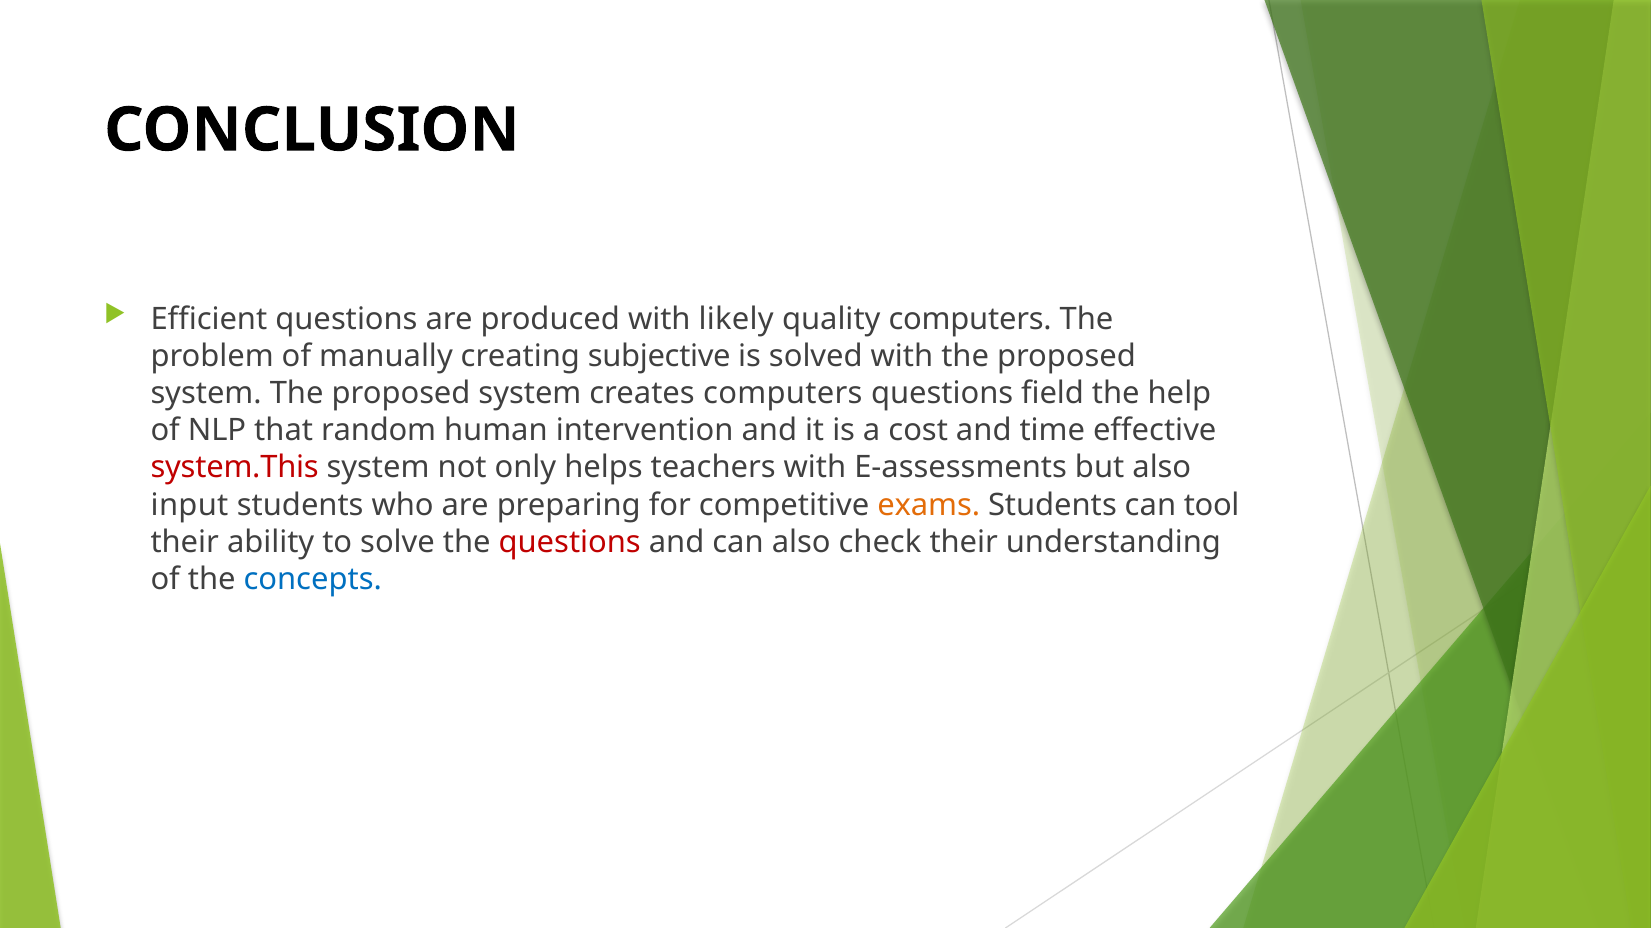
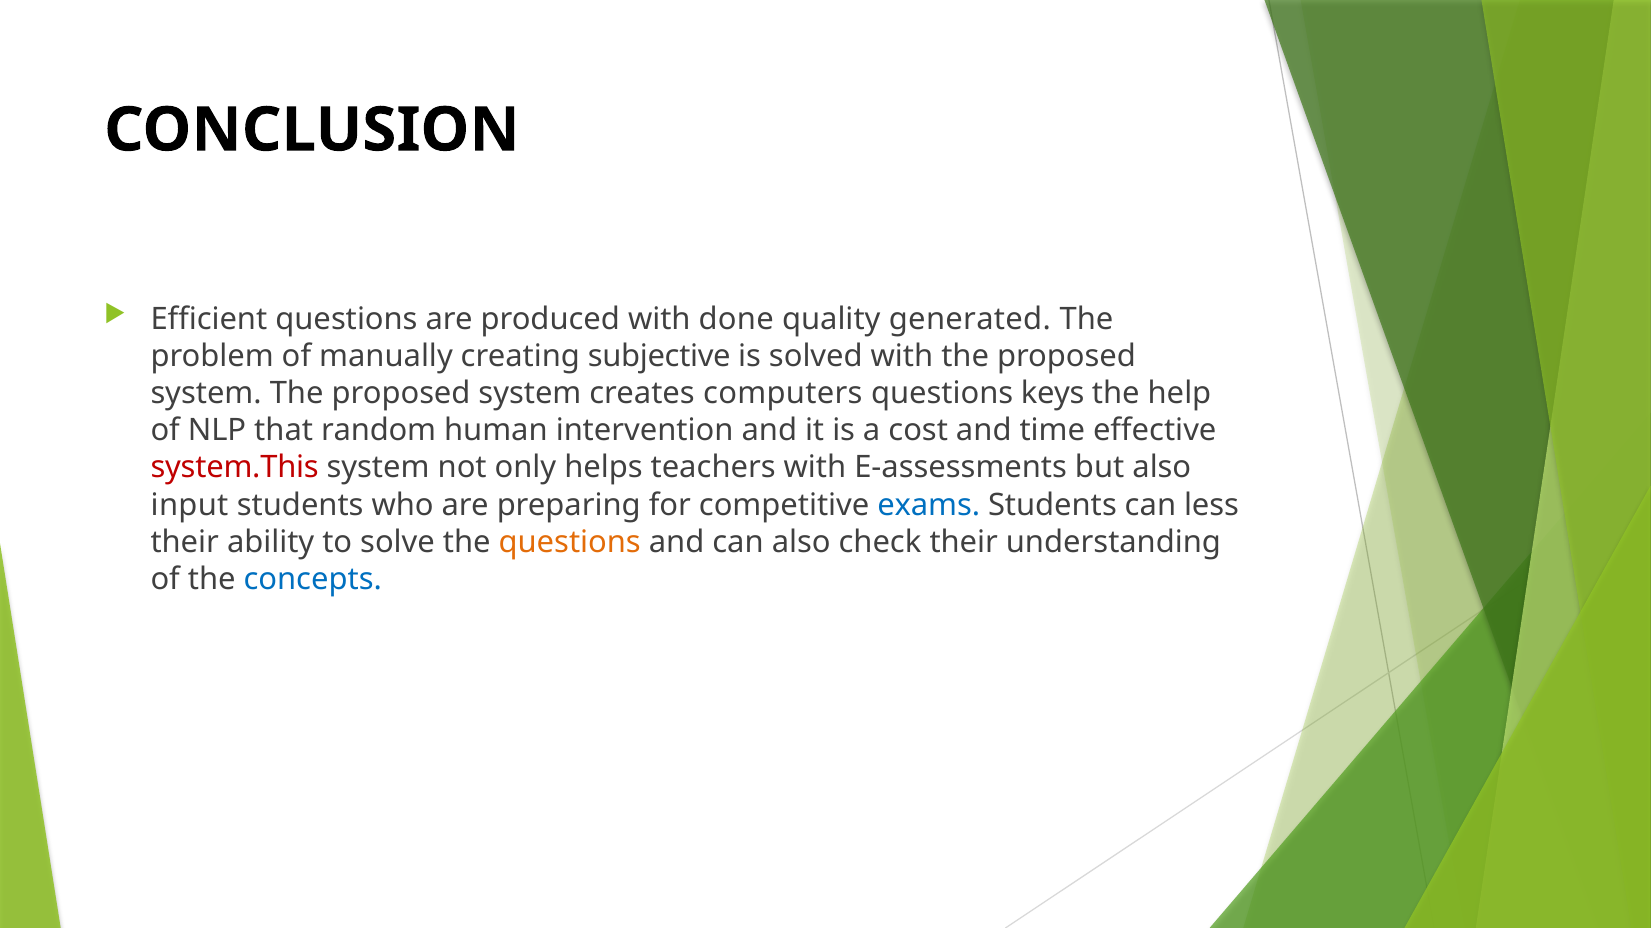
likely: likely -> done
quality computers: computers -> generated
field: field -> keys
exams colour: orange -> blue
tool: tool -> less
questions at (570, 542) colour: red -> orange
